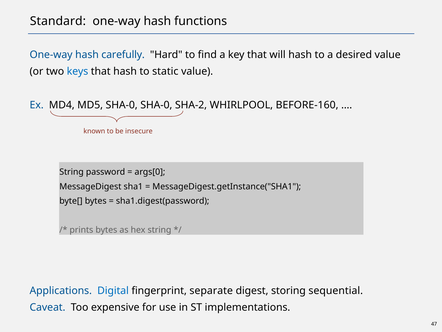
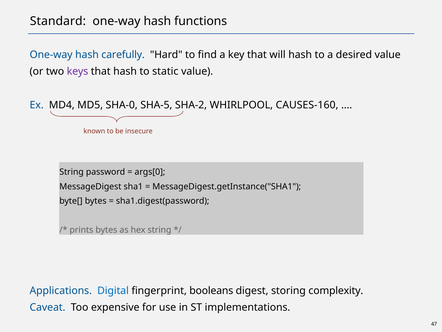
keys colour: blue -> purple
SHA-0 SHA-0: SHA-0 -> SHA-5
BEFORE-160: BEFORE-160 -> CAUSES-160
separate: separate -> booleans
sequential: sequential -> complexity
